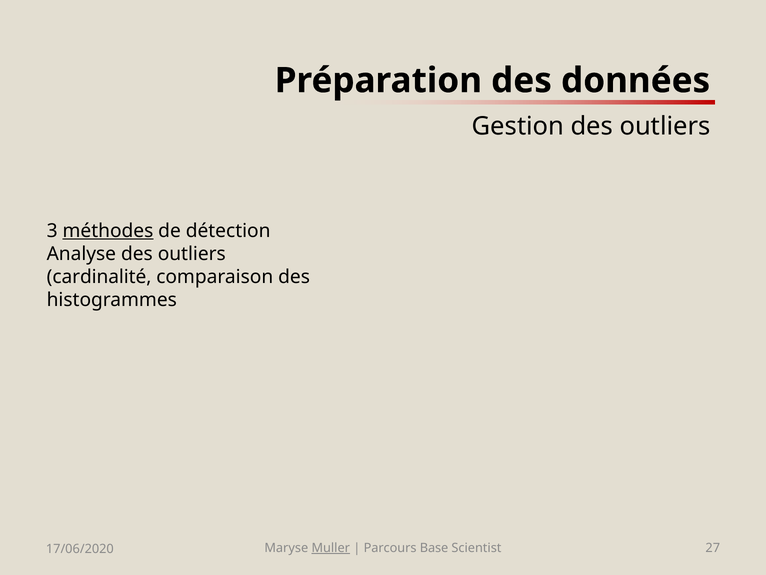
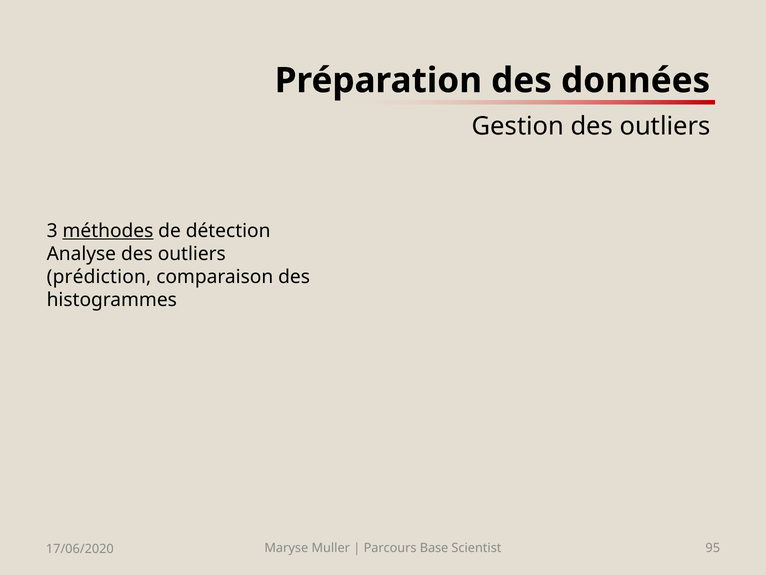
cardinalité: cardinalité -> prédiction
Muller underline: present -> none
27: 27 -> 95
